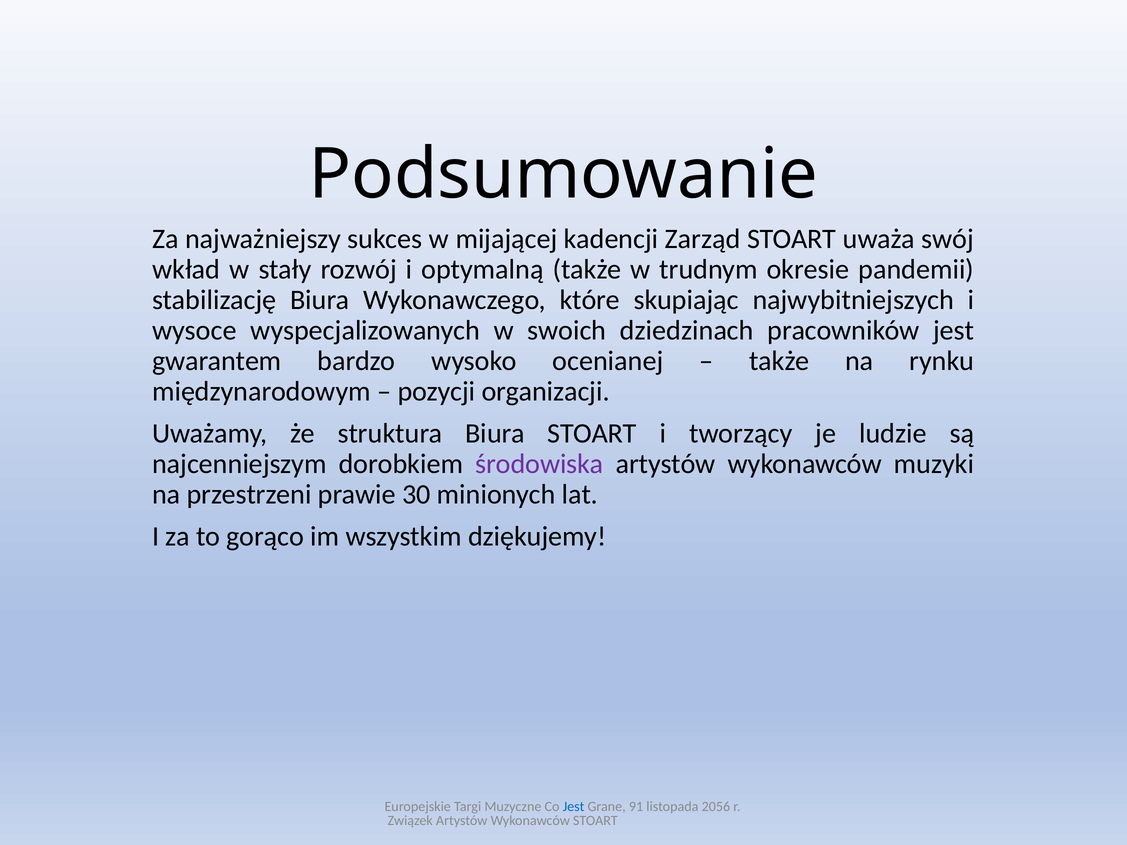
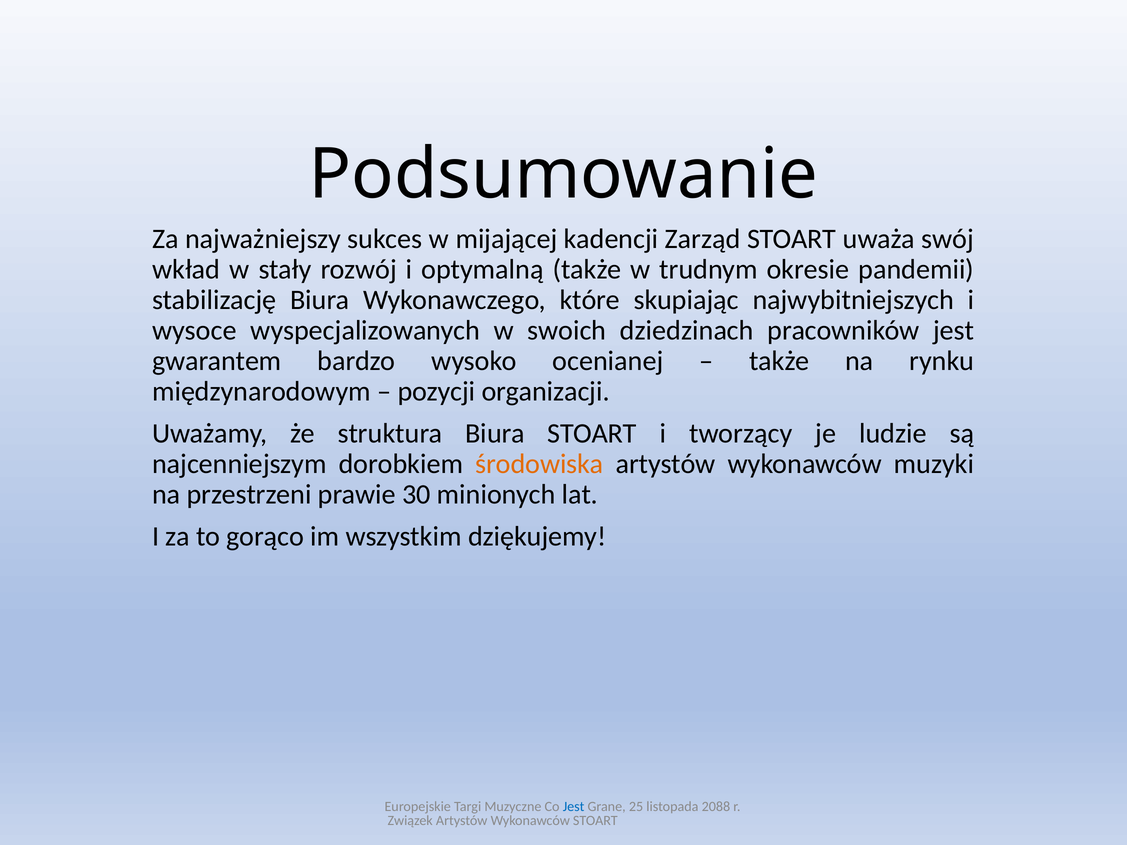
środowiska colour: purple -> orange
91: 91 -> 25
2056: 2056 -> 2088
